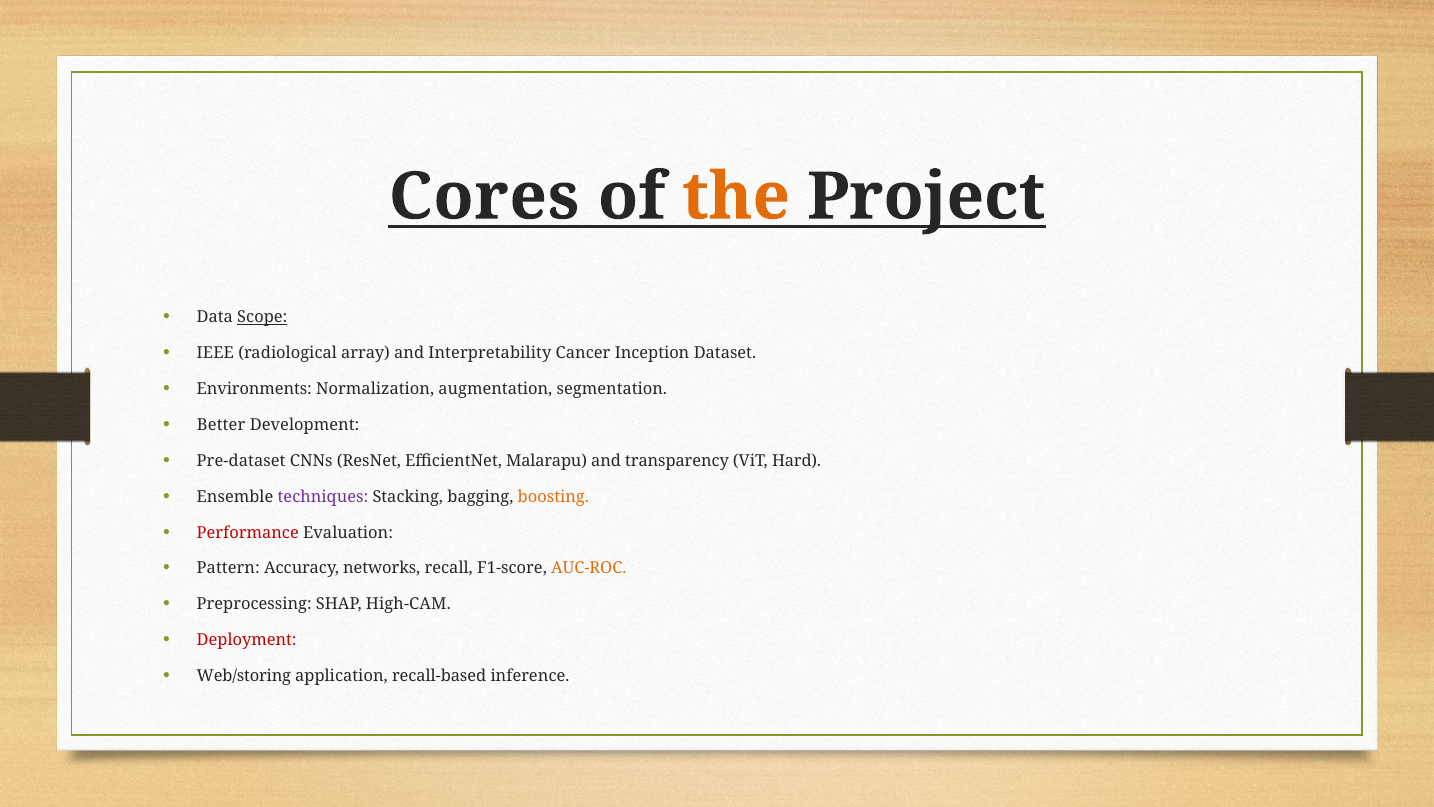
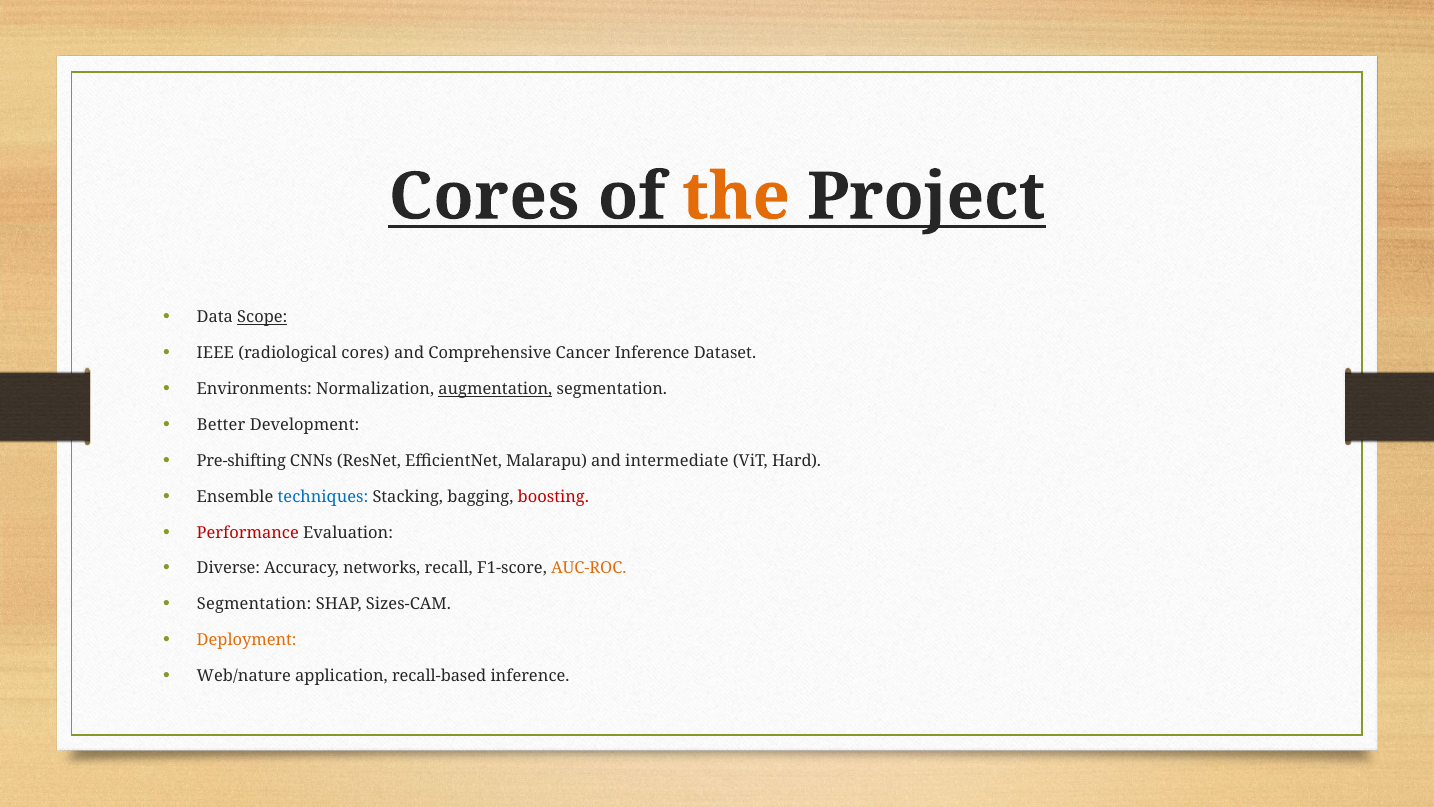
radiological array: array -> cores
Interpretability: Interpretability -> Comprehensive
Cancer Inception: Inception -> Inference
augmentation underline: none -> present
Pre-dataset: Pre-dataset -> Pre-shifting
transparency: transparency -> intermediate
techniques colour: purple -> blue
boosting colour: orange -> red
Pattern: Pattern -> Diverse
Preprocessing at (254, 604): Preprocessing -> Segmentation
High-CAM: High-CAM -> Sizes-CAM
Deployment colour: red -> orange
Web/storing: Web/storing -> Web/nature
